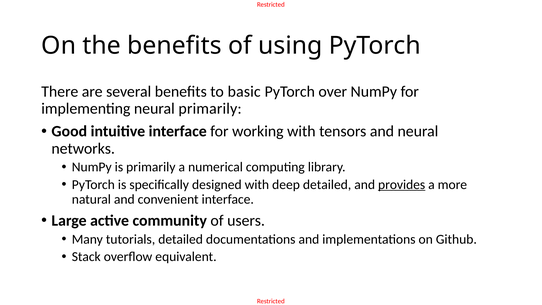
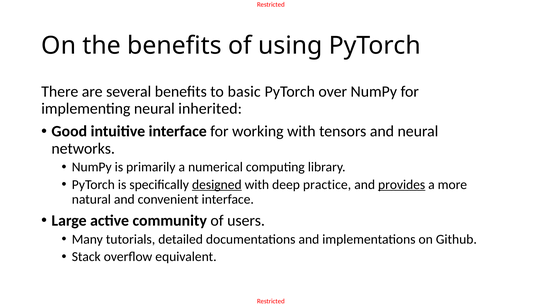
neural primarily: primarily -> inherited
designed underline: none -> present
deep detailed: detailed -> practice
